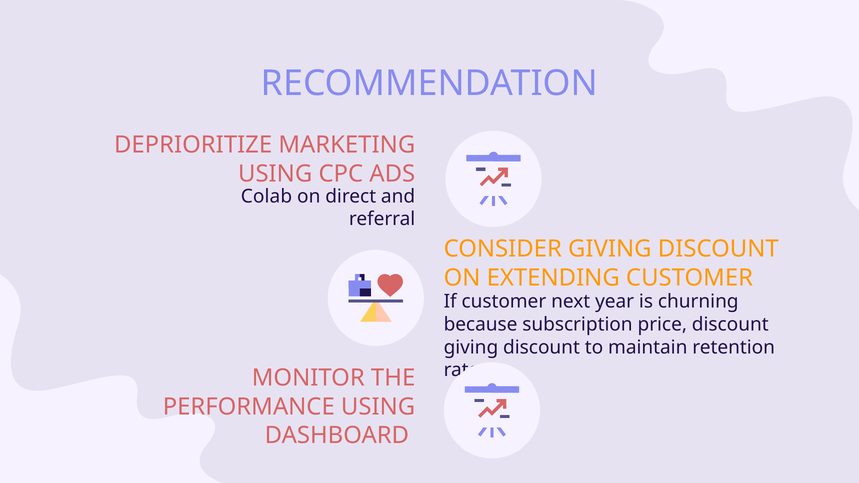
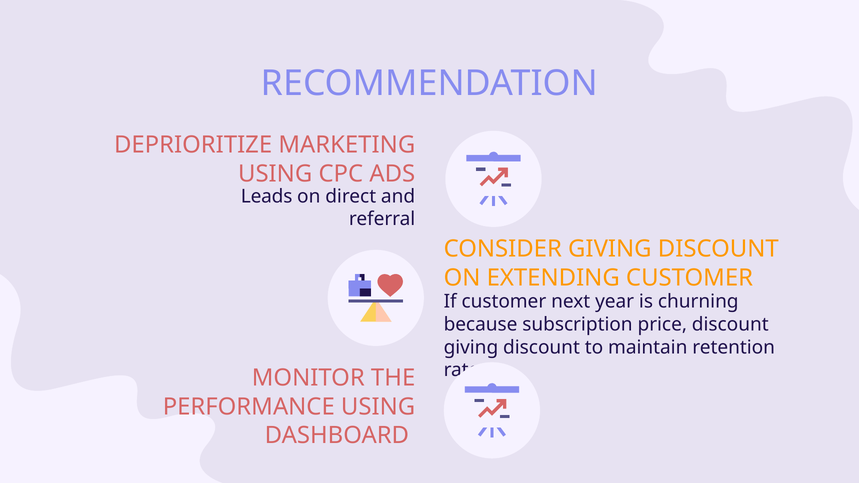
Colab: Colab -> Leads
